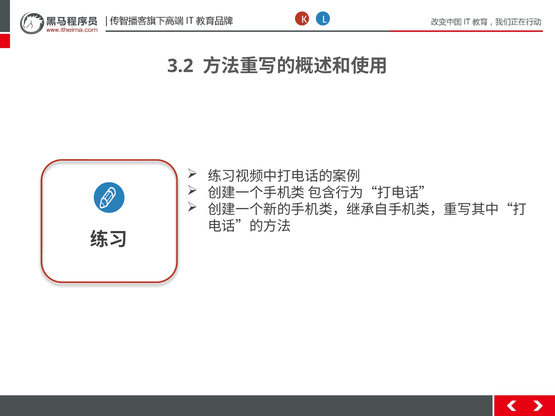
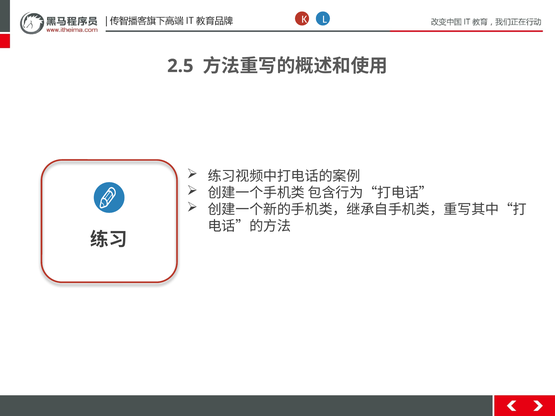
3.2: 3.2 -> 2.5
